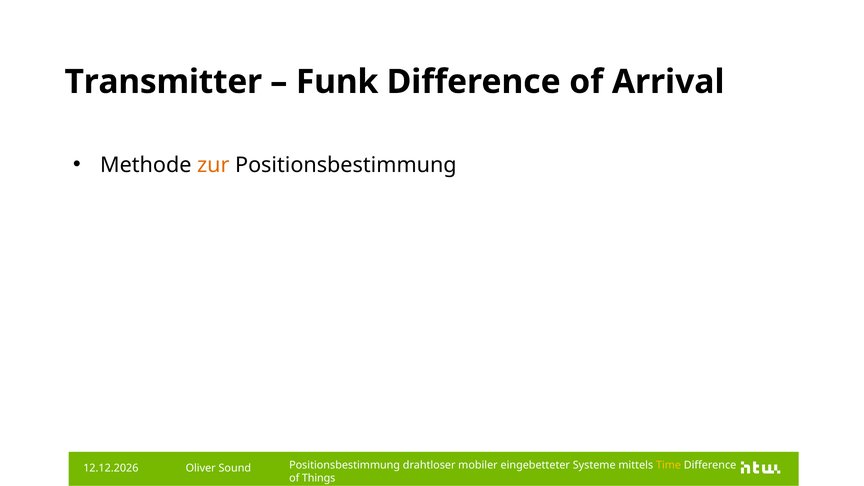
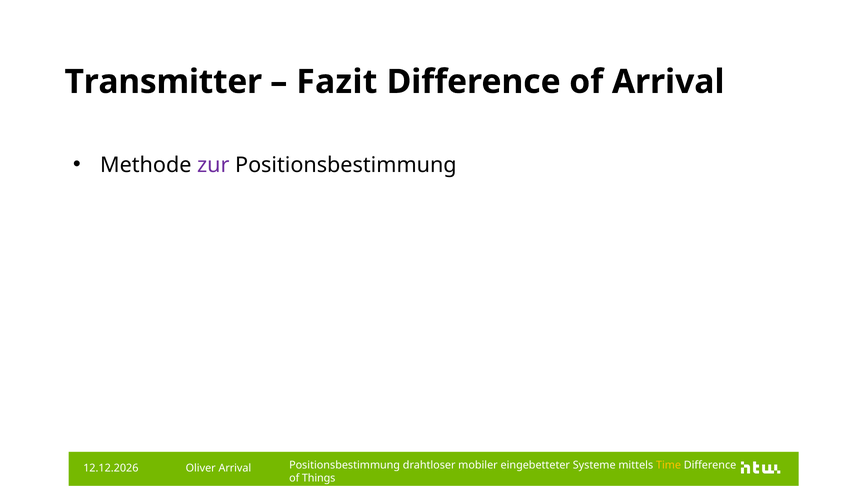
Funk: Funk -> Fazit
zur colour: orange -> purple
Oliver Sound: Sound -> Arrival
